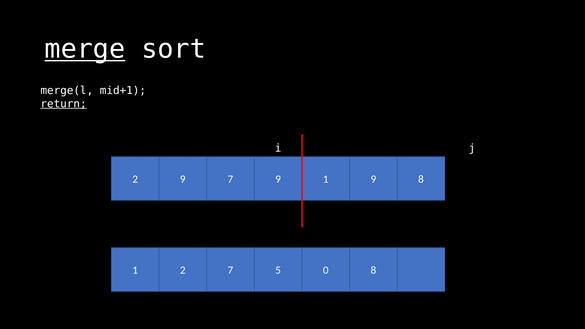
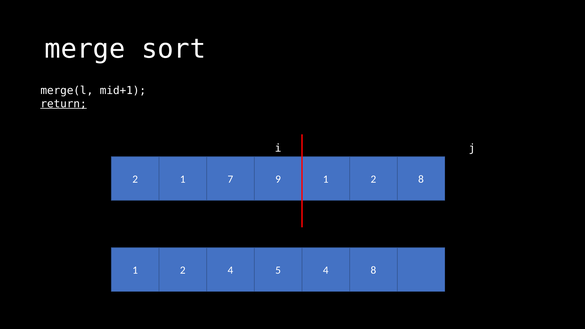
merge underline: present -> none
2 9: 9 -> 1
9 1 9: 9 -> 2
2 7: 7 -> 4
5 0: 0 -> 4
